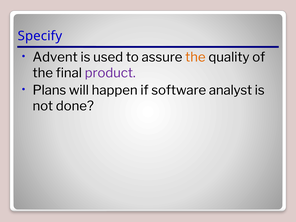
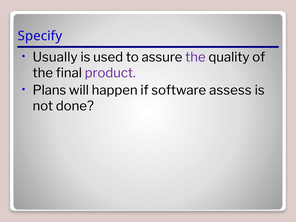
Advent: Advent -> Usually
the at (195, 57) colour: orange -> purple
analyst: analyst -> assess
